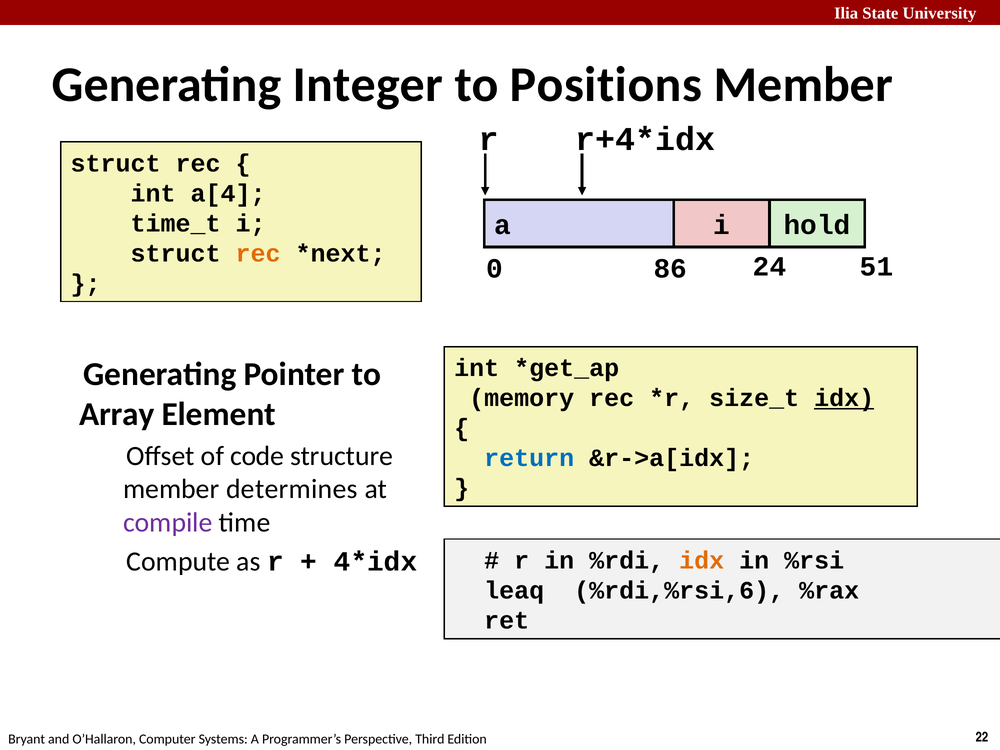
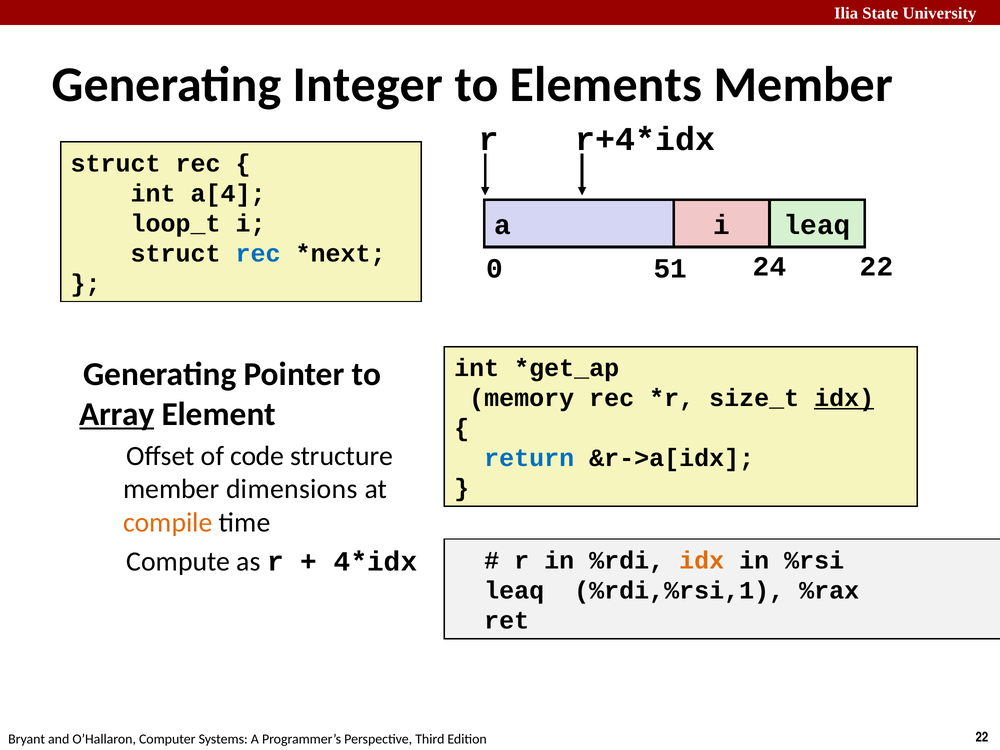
Positions: Positions -> Elements
time_t: time_t -> loop_t
i hold: hold -> leaq
rec at (258, 253) colour: orange -> blue
86: 86 -> 51
24 51: 51 -> 22
Array underline: none -> present
determines: determines -> dimensions
compile colour: purple -> orange
%rdi,%rsi,6: %rdi,%rsi,6 -> %rdi,%rsi,1
